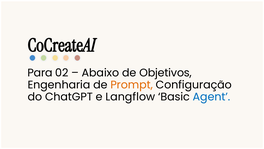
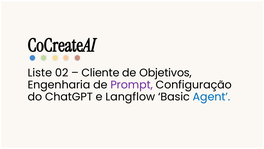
Para: Para -> Liste
Abaixo: Abaixo -> Cliente
Prompt colour: orange -> purple
